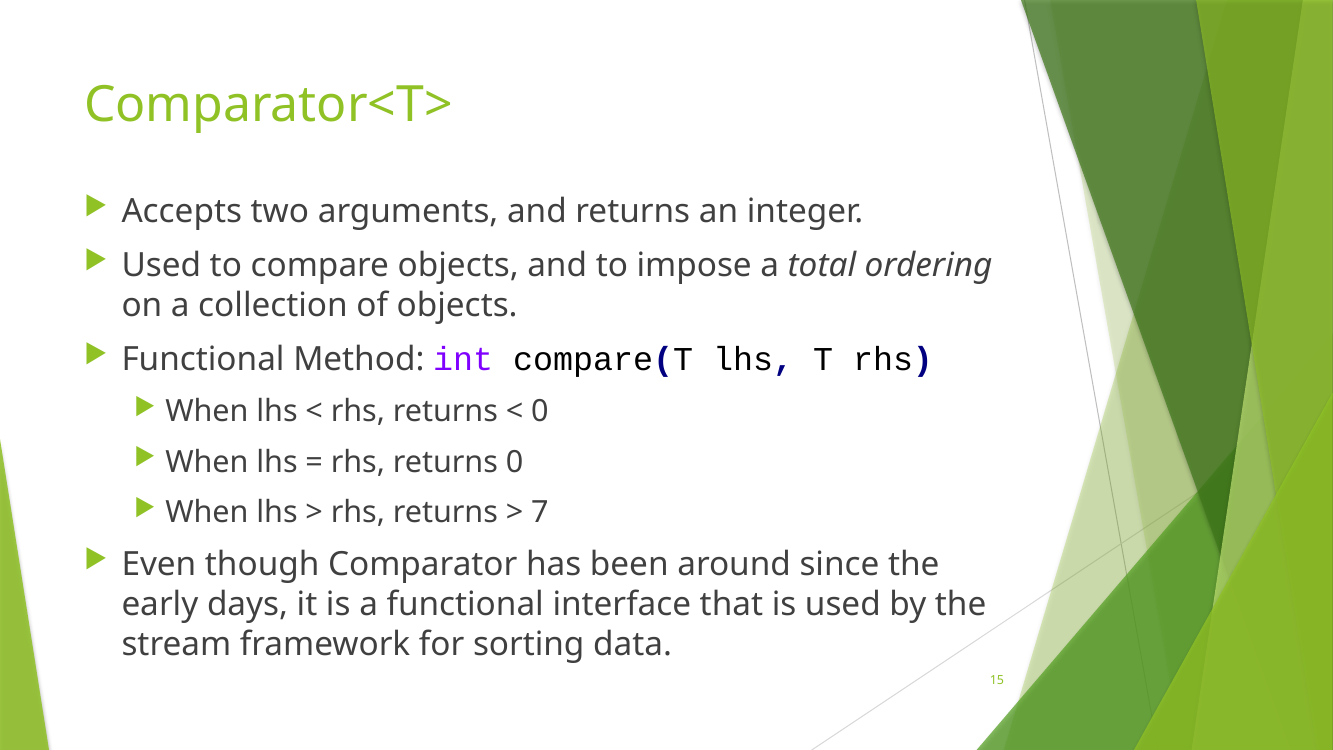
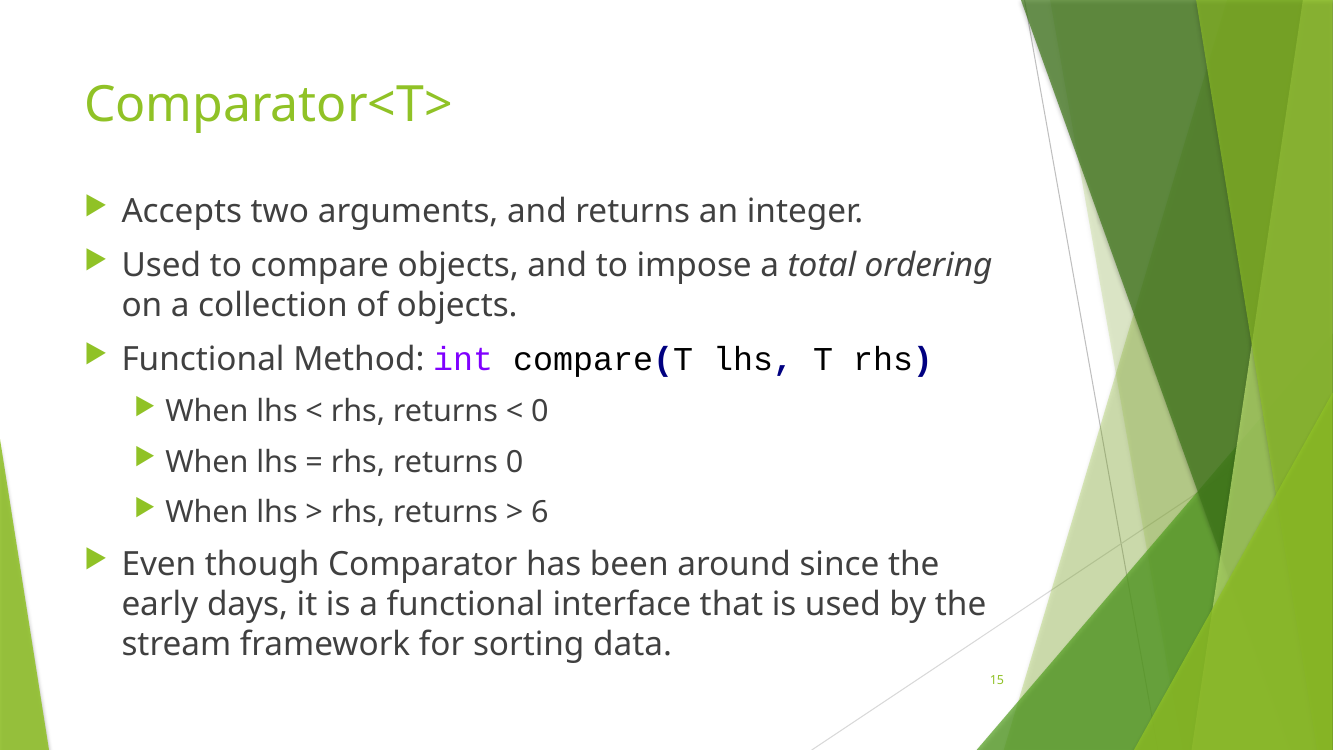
7: 7 -> 6
